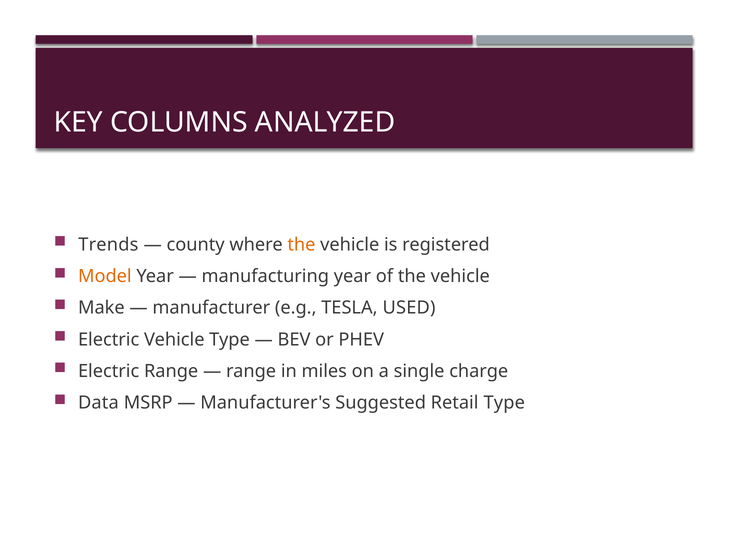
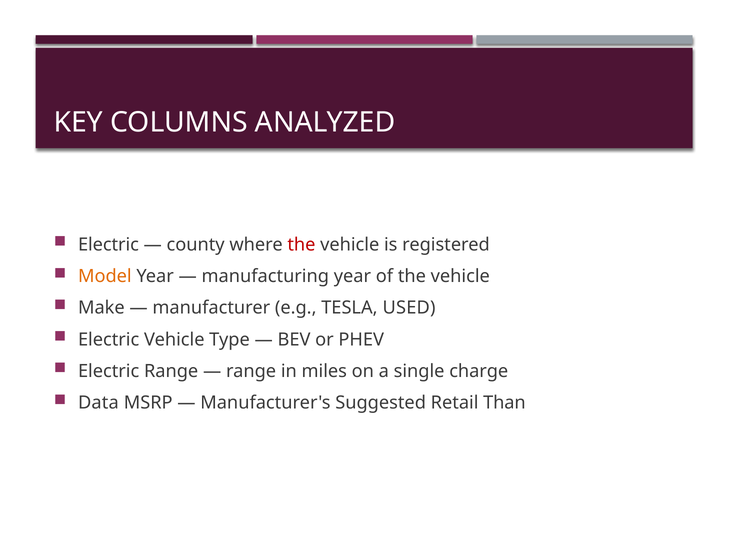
Trends at (108, 245): Trends -> Electric
the at (301, 245) colour: orange -> red
Retail Type: Type -> Than
